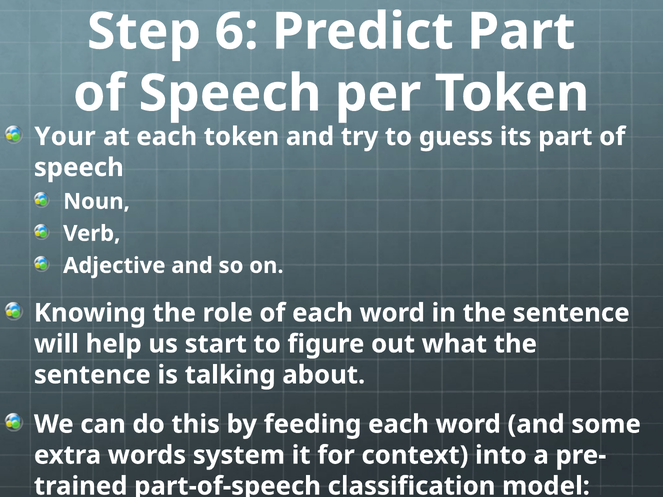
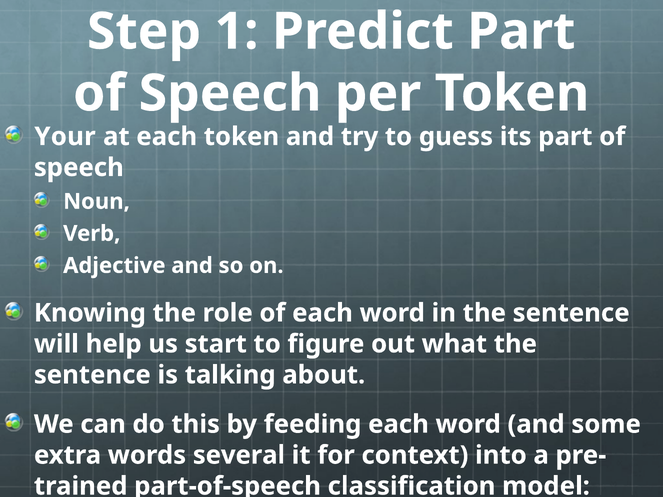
6: 6 -> 1
system: system -> several
